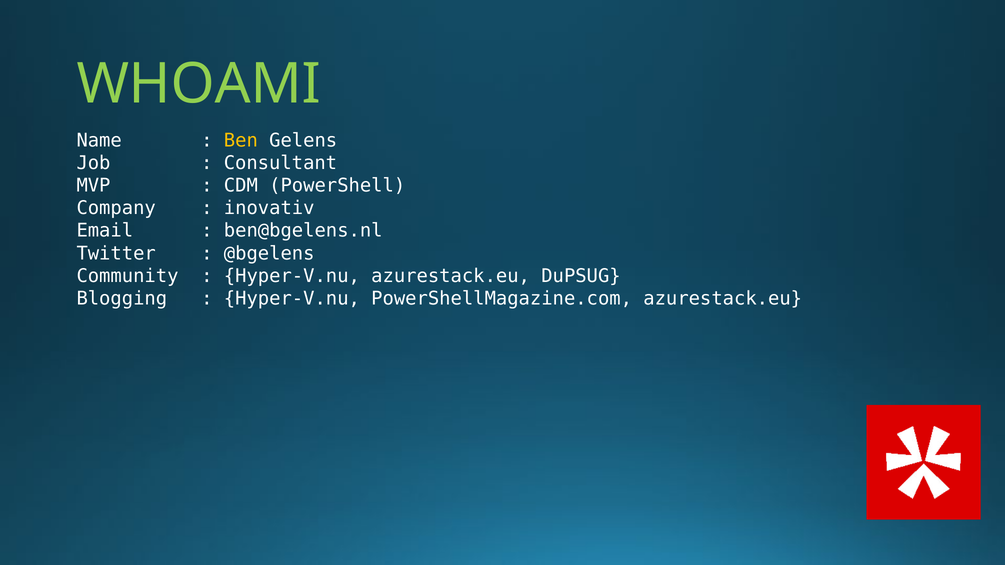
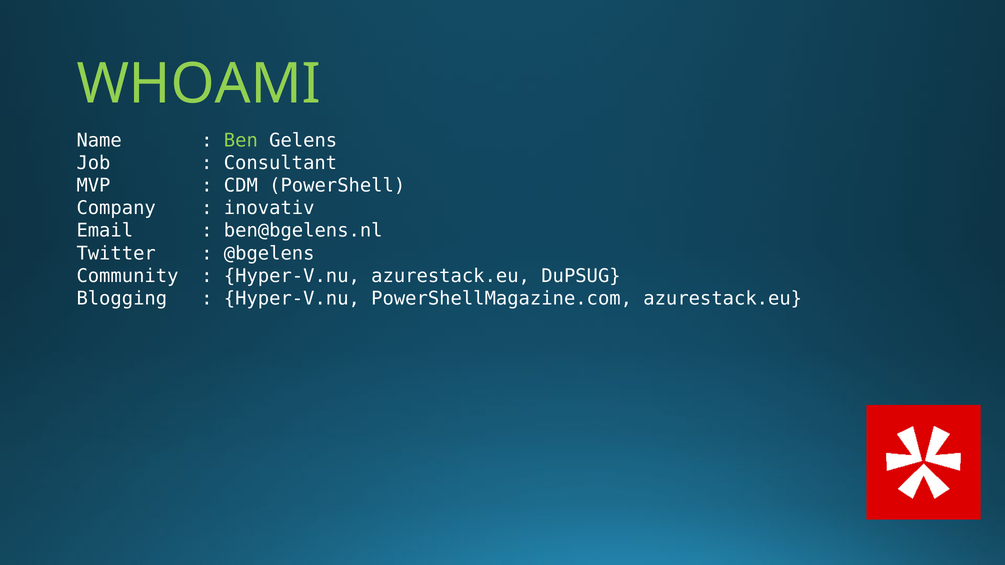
Ben colour: yellow -> light green
